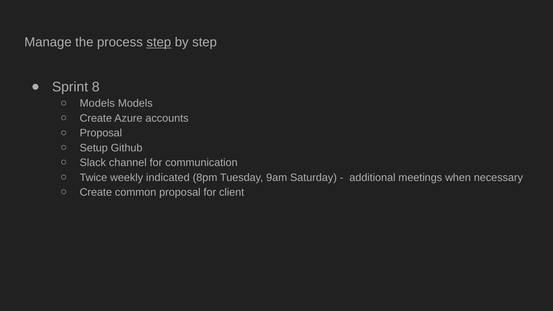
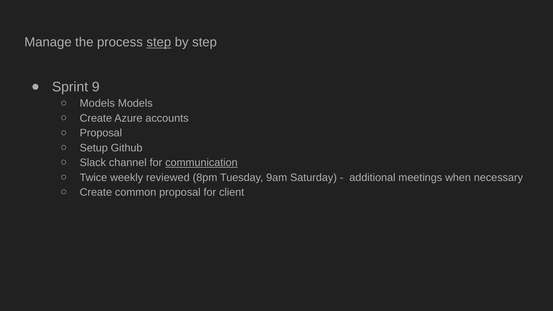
8: 8 -> 9
communication underline: none -> present
indicated: indicated -> reviewed
